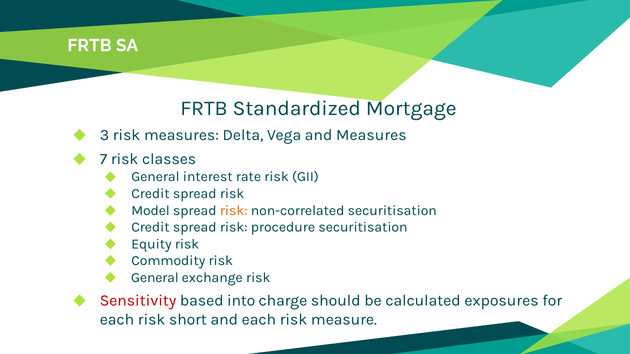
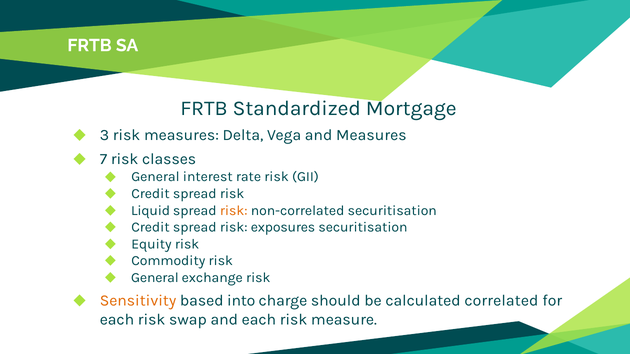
Model: Model -> Liquid
procedure: procedure -> exposures
Sensitivity colour: red -> orange
exposures: exposures -> correlated
short: short -> swap
